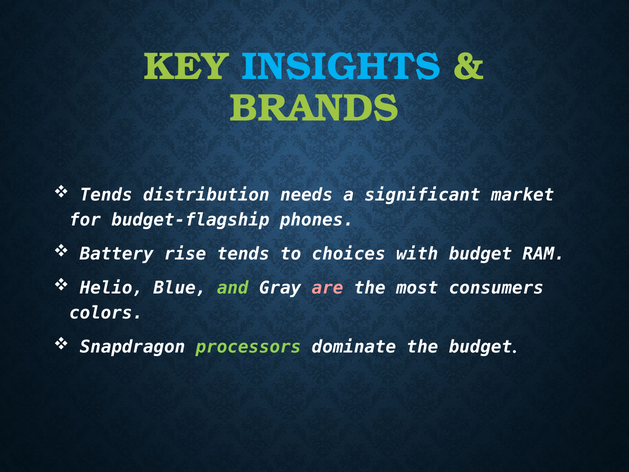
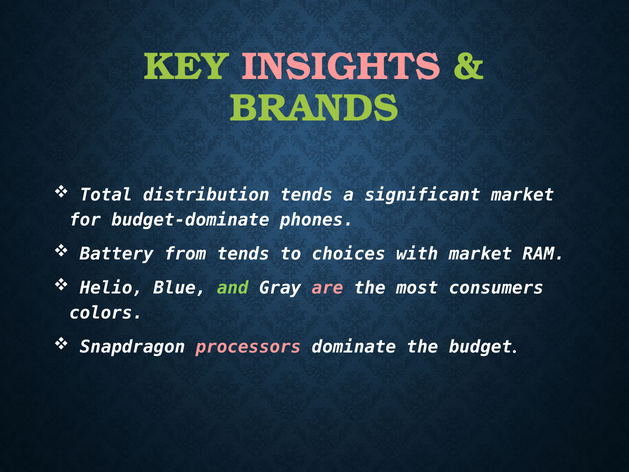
INSIGHTS colour: light blue -> pink
Tends at (106, 195): Tends -> Total
distribution needs: needs -> tends
budget-flagship: budget-flagship -> budget-dominate
rise: rise -> from
with budget: budget -> market
processors colour: light green -> pink
